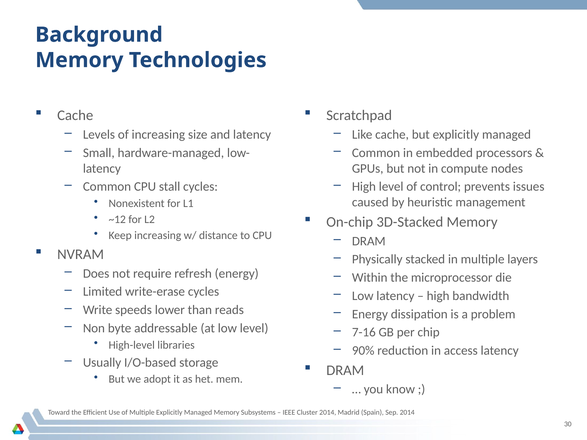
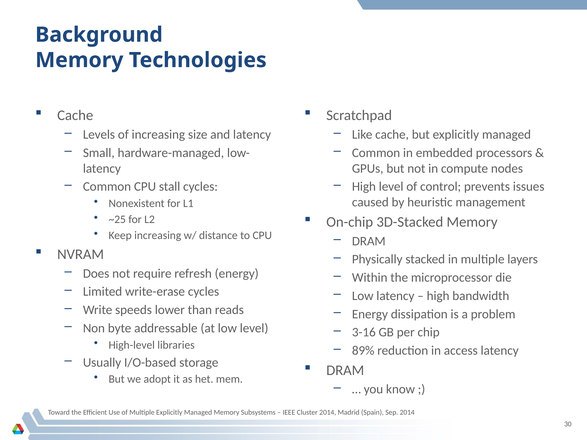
~12: ~12 -> ~25
7-16: 7-16 -> 3-16
90%: 90% -> 89%
